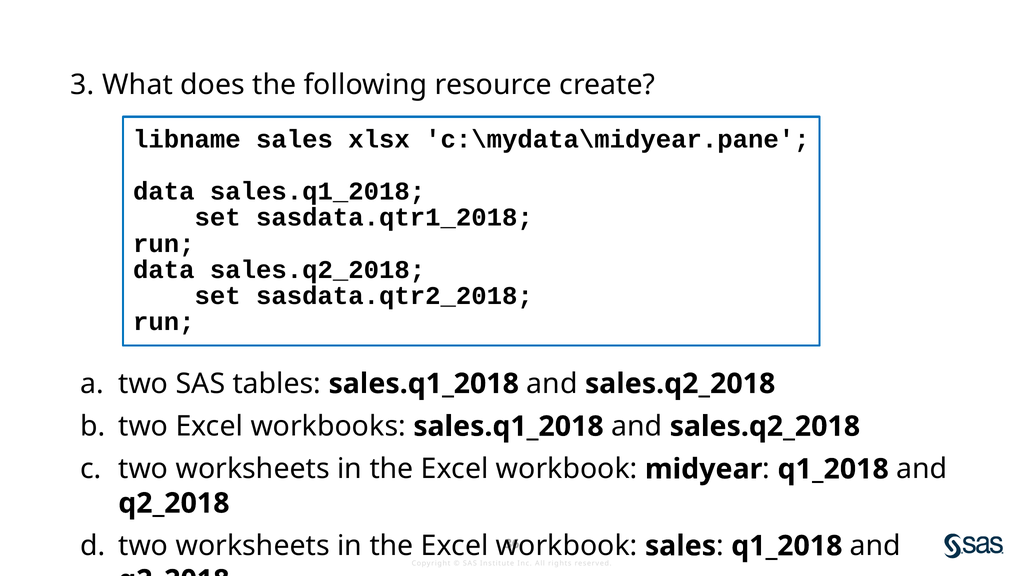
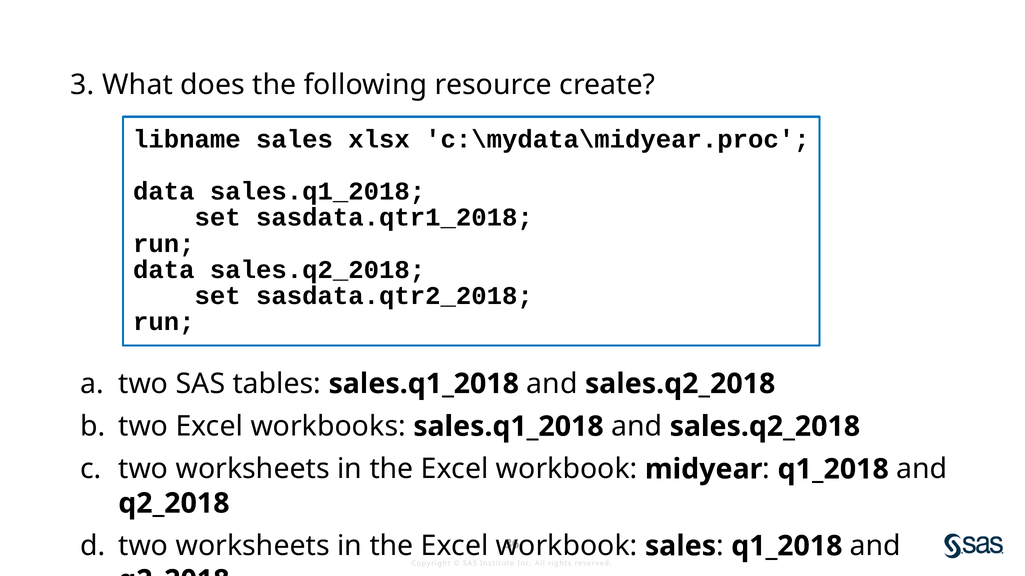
c:\mydata\midyear.pane: c:\mydata\midyear.pane -> c:\mydata\midyear.proc
